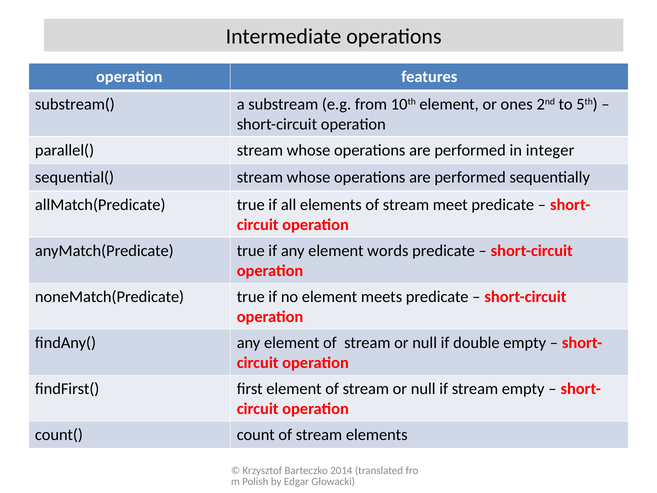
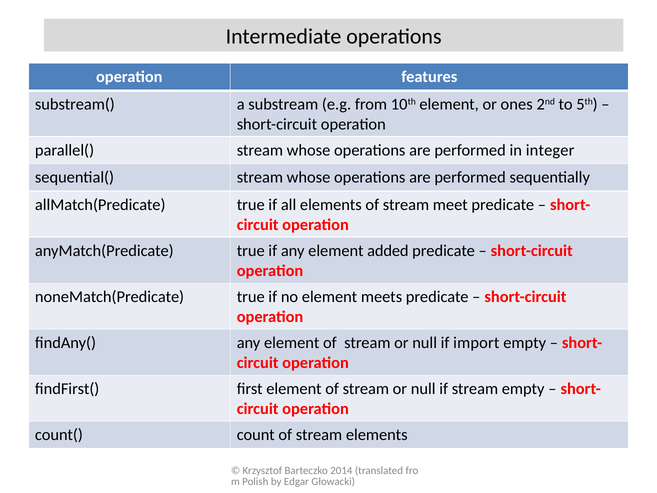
words: words -> added
double: double -> import
